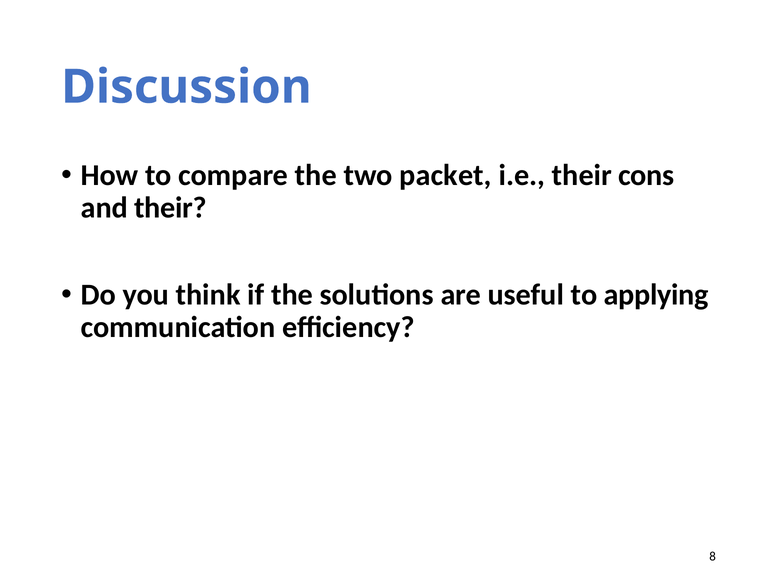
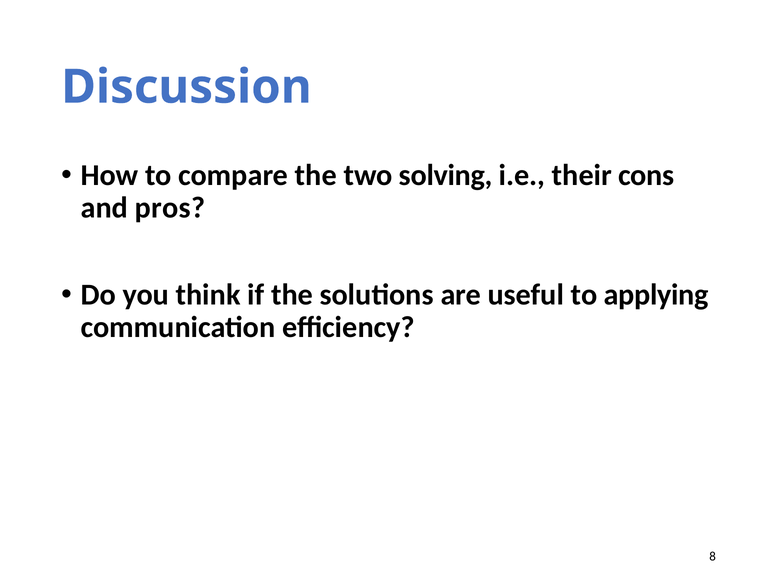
packet: packet -> solving
and their: their -> pros
